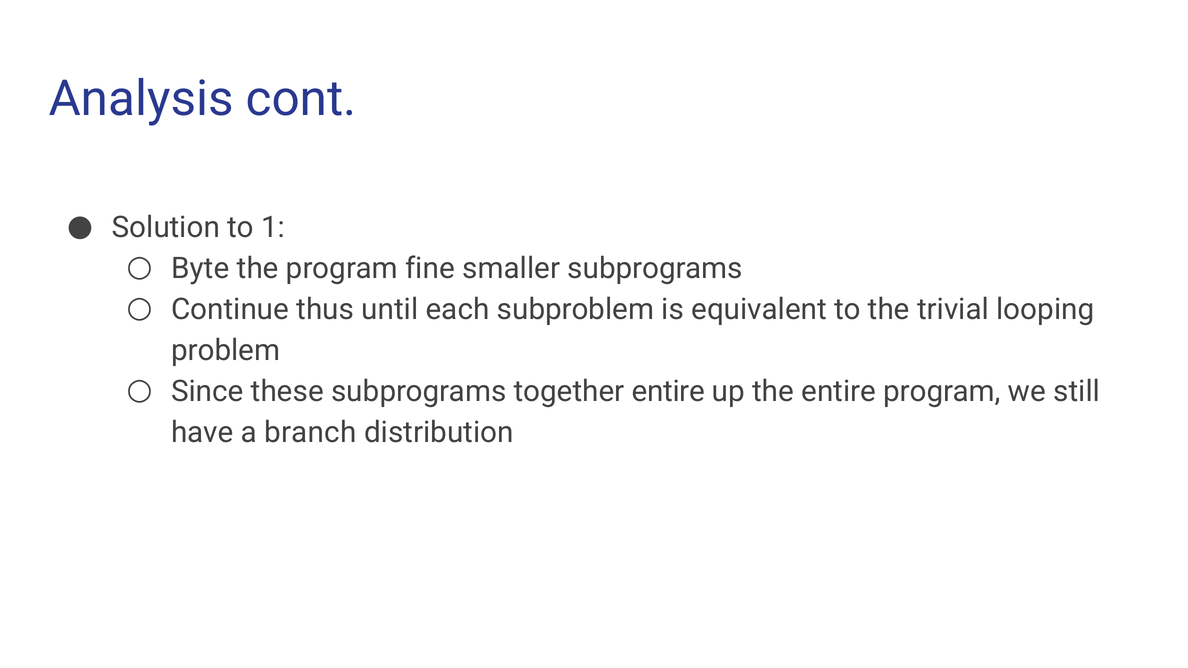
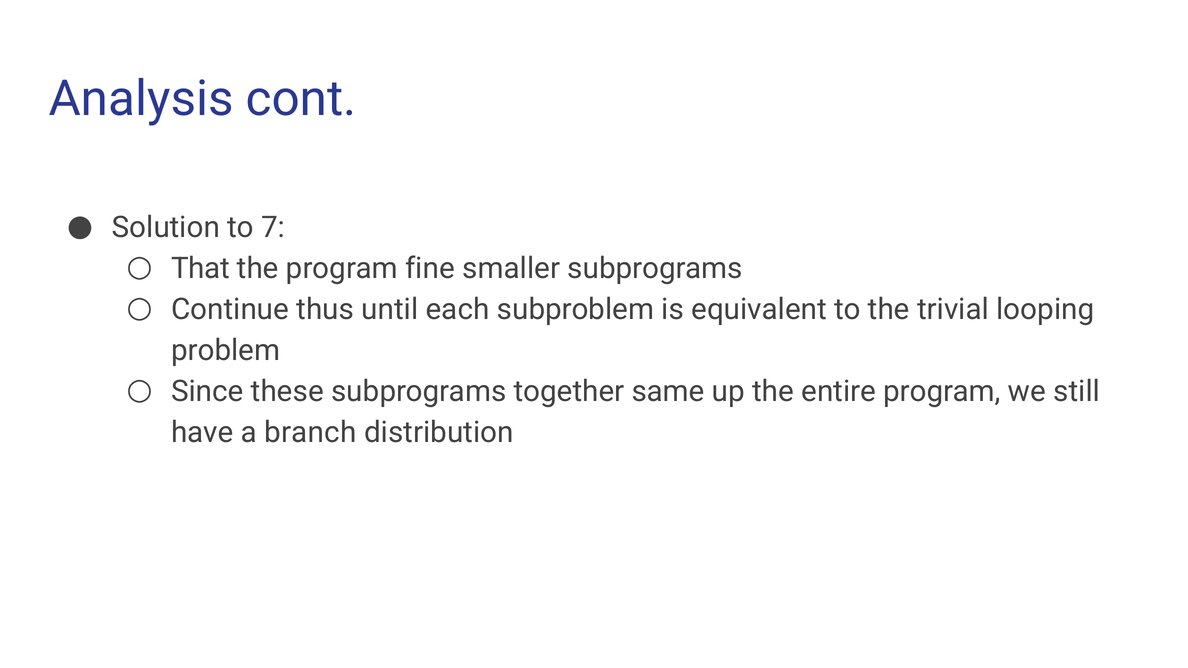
1: 1 -> 7
Byte: Byte -> That
together entire: entire -> same
